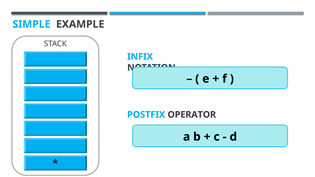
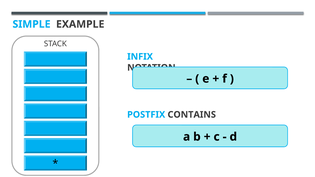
OPERATOR: OPERATOR -> CONTAINS
